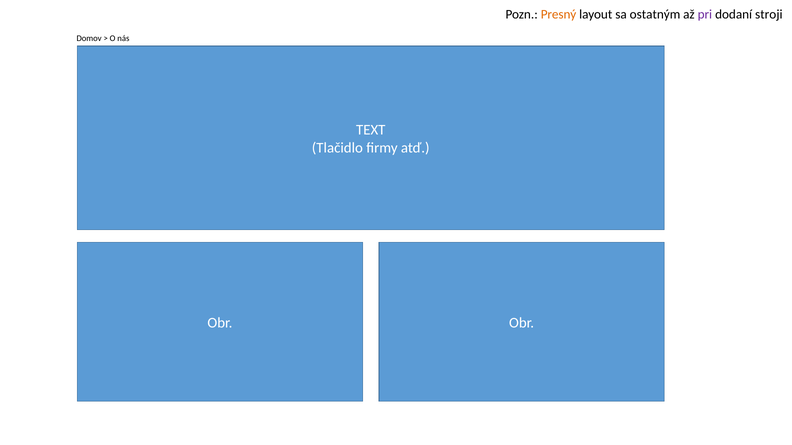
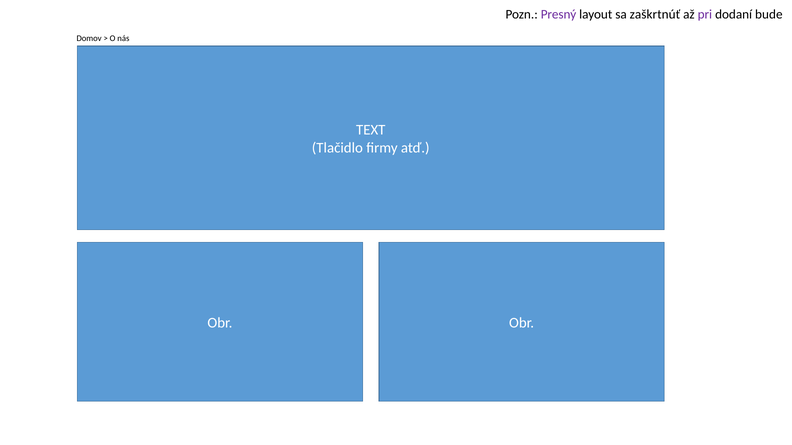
Presný colour: orange -> purple
ostatným: ostatným -> zaškrtnúť
stroji: stroji -> bude
